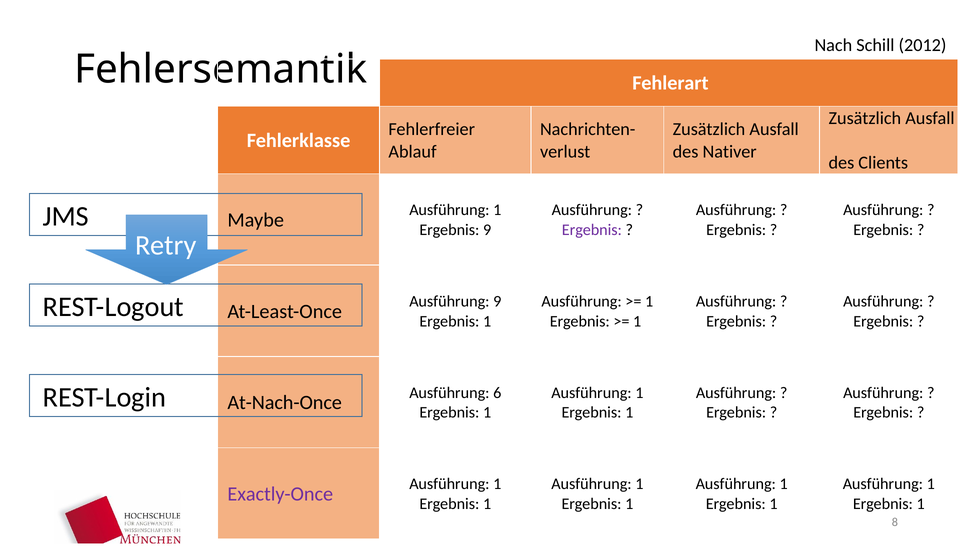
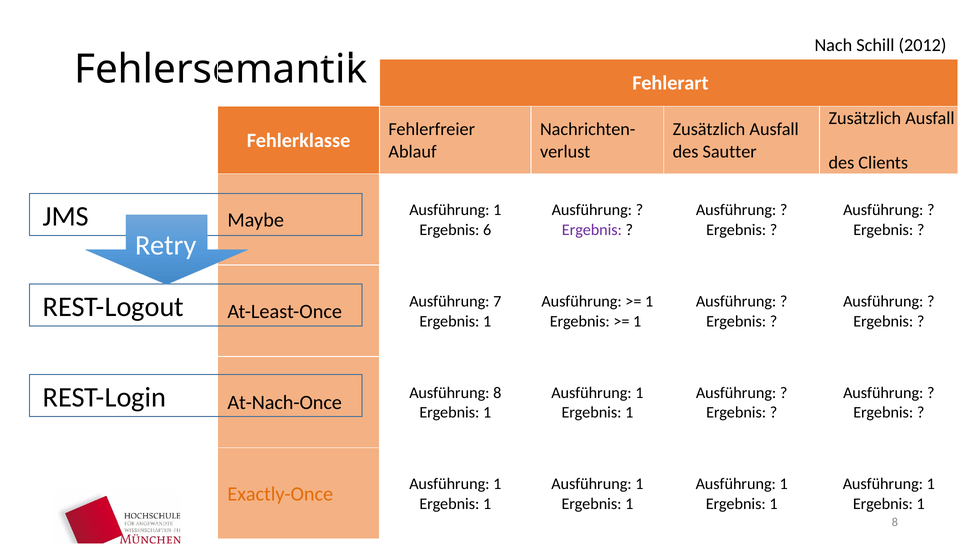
Nativer: Nativer -> Sautter
Ergebnis 9: 9 -> 6
Ausführung 9: 9 -> 7
Ausführung 6: 6 -> 8
Exactly-Once colour: purple -> orange
